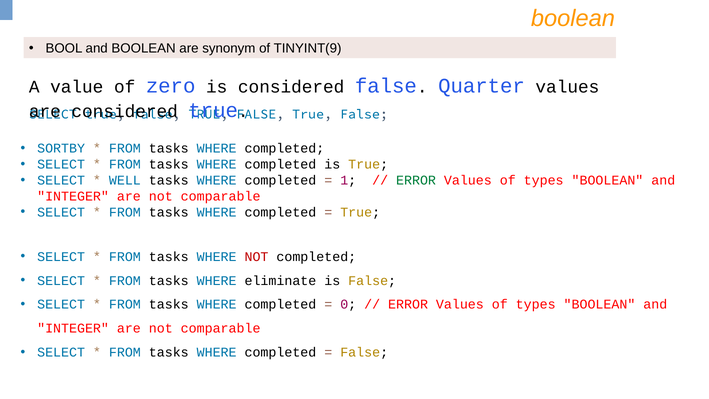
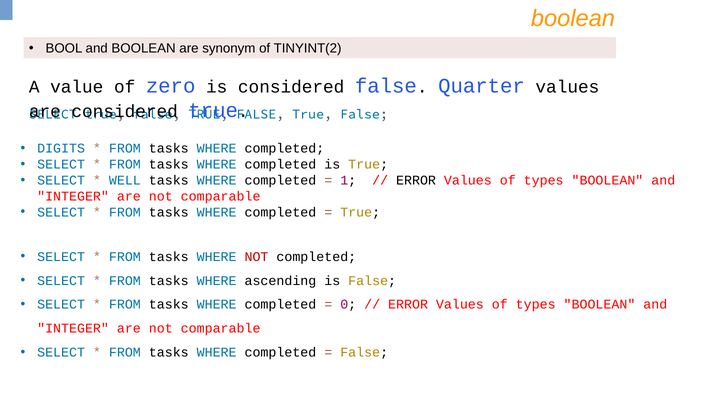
TINYINT(9: TINYINT(9 -> TINYINT(2
SORTBY: SORTBY -> DIGITS
ERROR at (416, 180) colour: green -> black
eliminate: eliminate -> ascending
